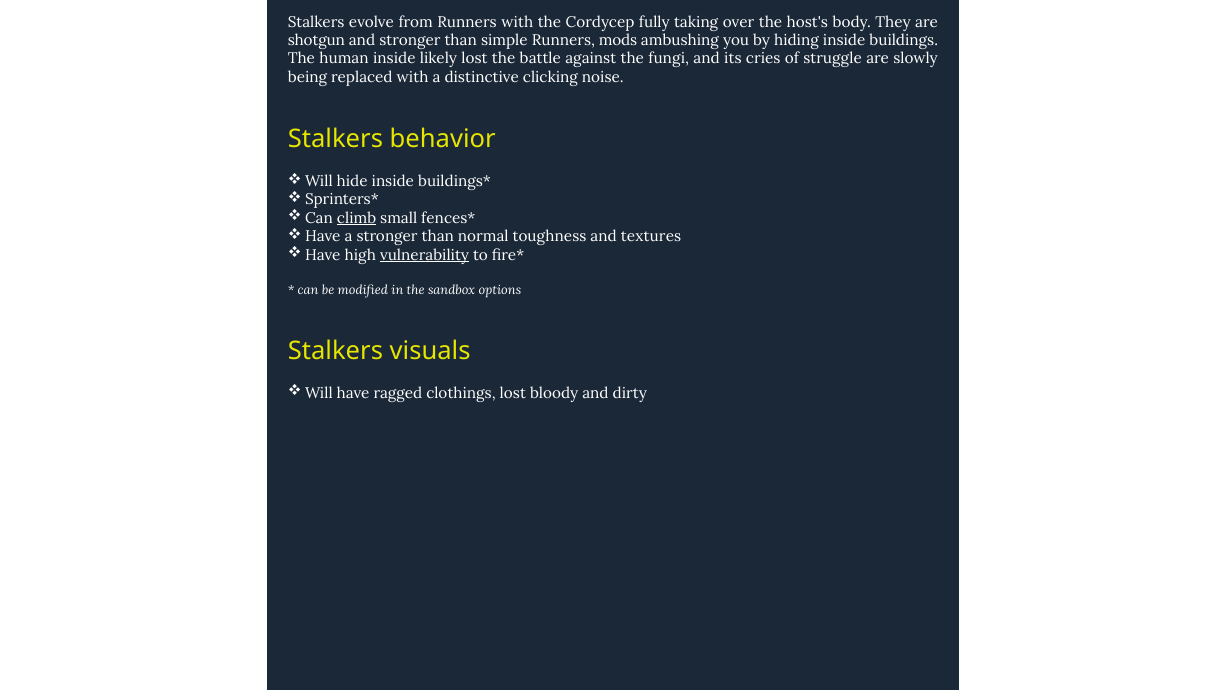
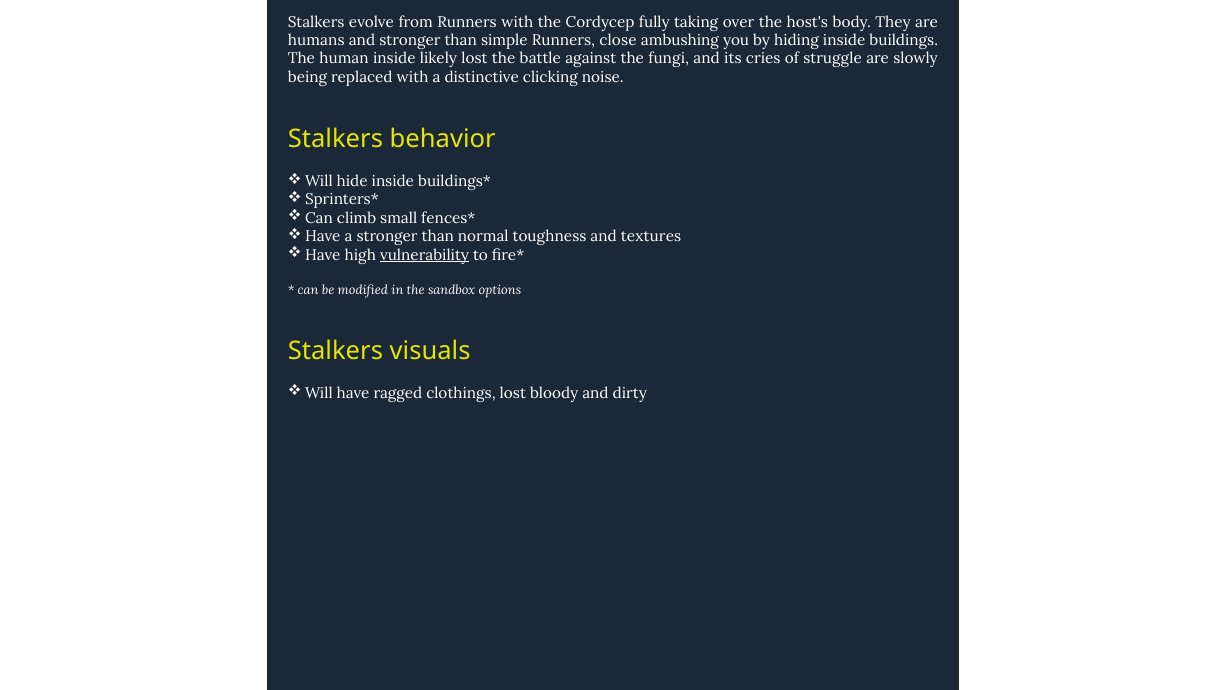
shotgun: shotgun -> humans
mods: mods -> close
climb underline: present -> none
